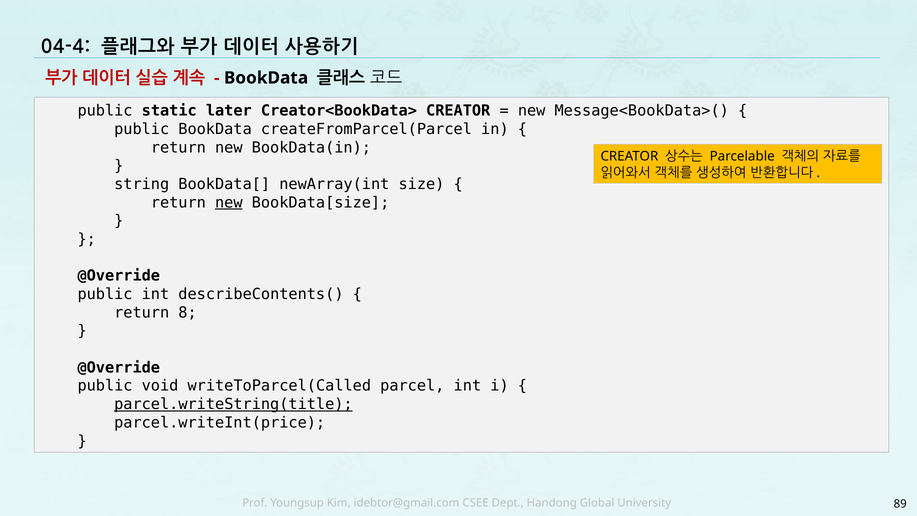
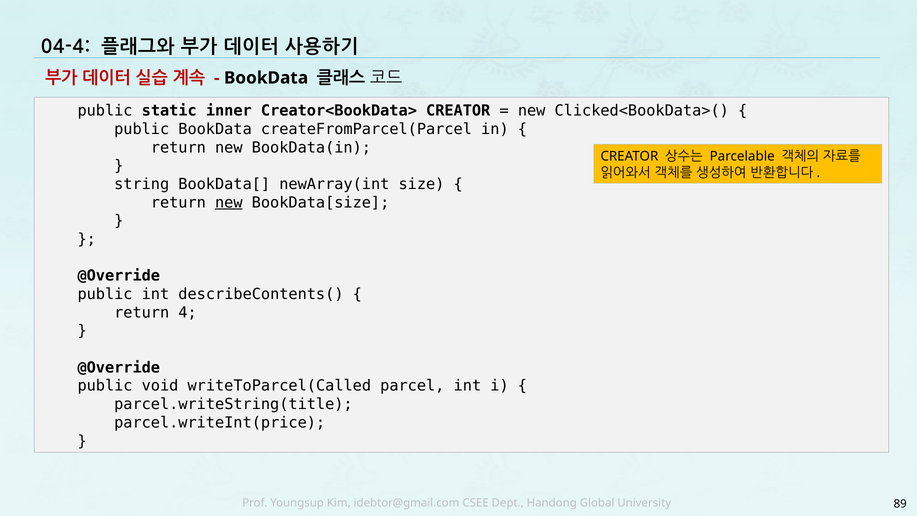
later: later -> inner
Message<BookData>(: Message<BookData>( -> Clicked<BookData>(
8: 8 -> 4
parcel.writeString(title underline: present -> none
